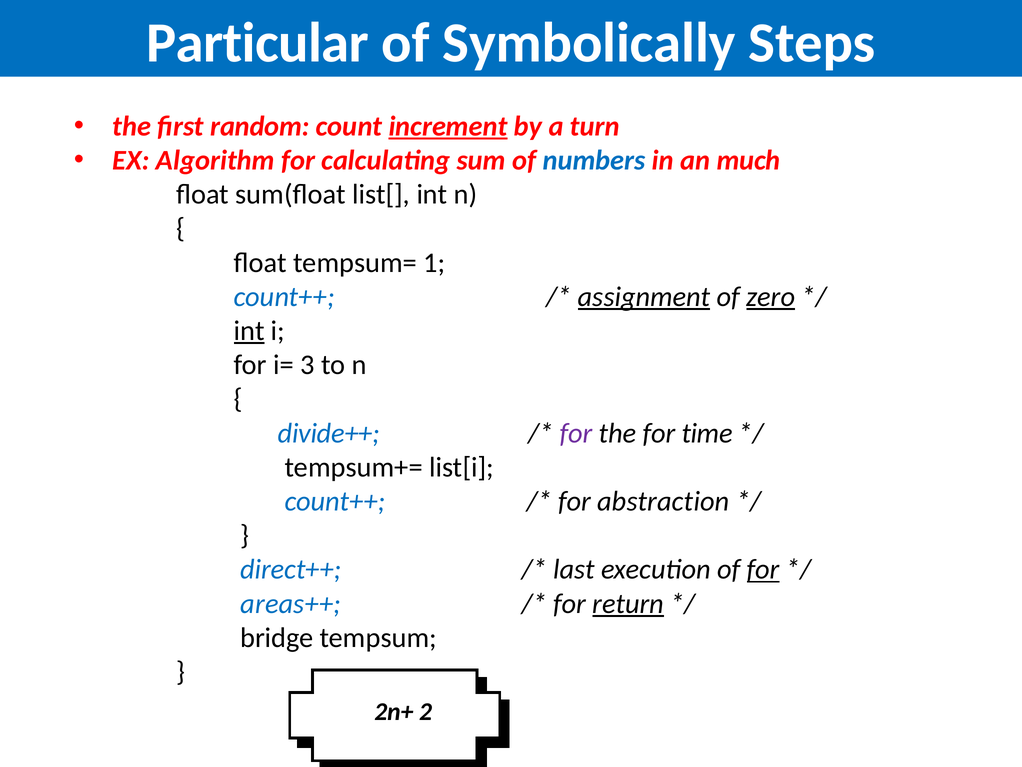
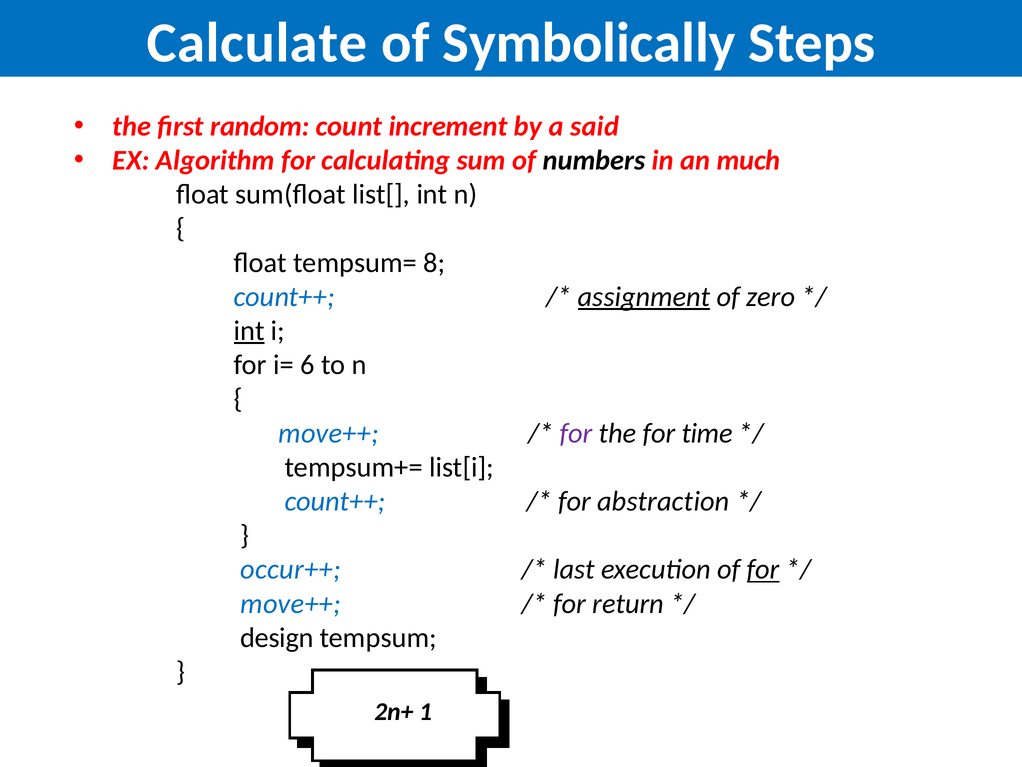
Particular: Particular -> Calculate
increment underline: present -> none
turn: turn -> said
numbers colour: blue -> black
1: 1 -> 8
zero underline: present -> none
3: 3 -> 6
divide++ at (329, 433): divide++ -> move++
direct++: direct++ -> occur++
areas++ at (291, 603): areas++ -> move++
return underline: present -> none
bridge: bridge -> design
2: 2 -> 1
